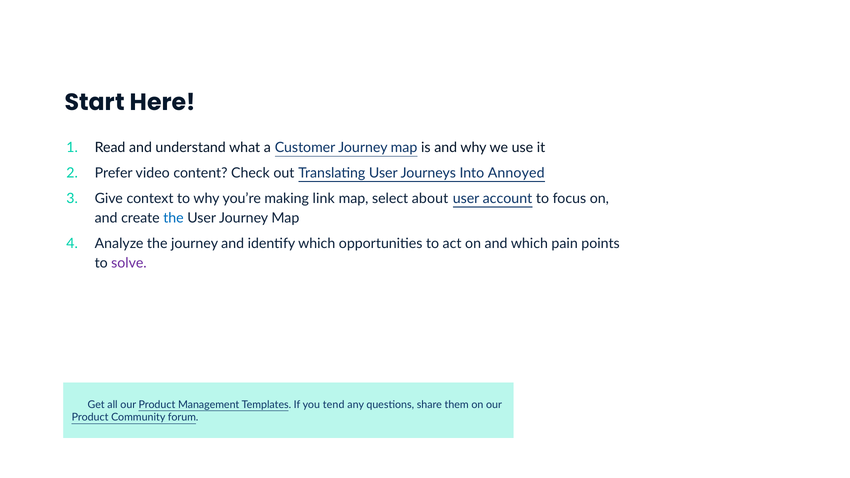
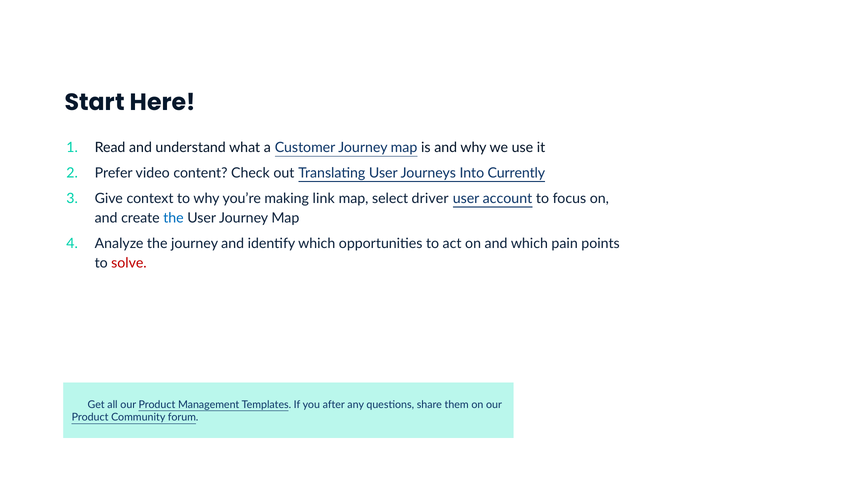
Annoyed: Annoyed -> Currently
about: about -> driver
solve colour: purple -> red
tend: tend -> after
